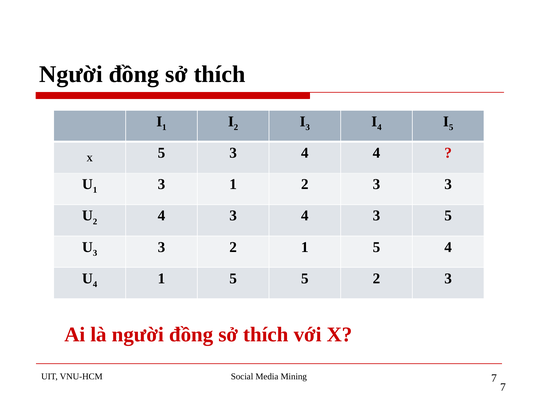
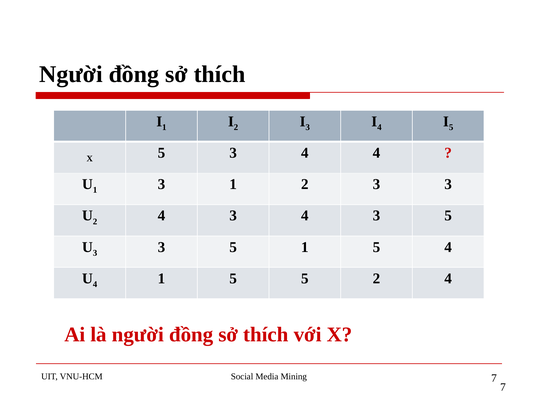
3 3 2: 2 -> 5
5 2 3: 3 -> 4
